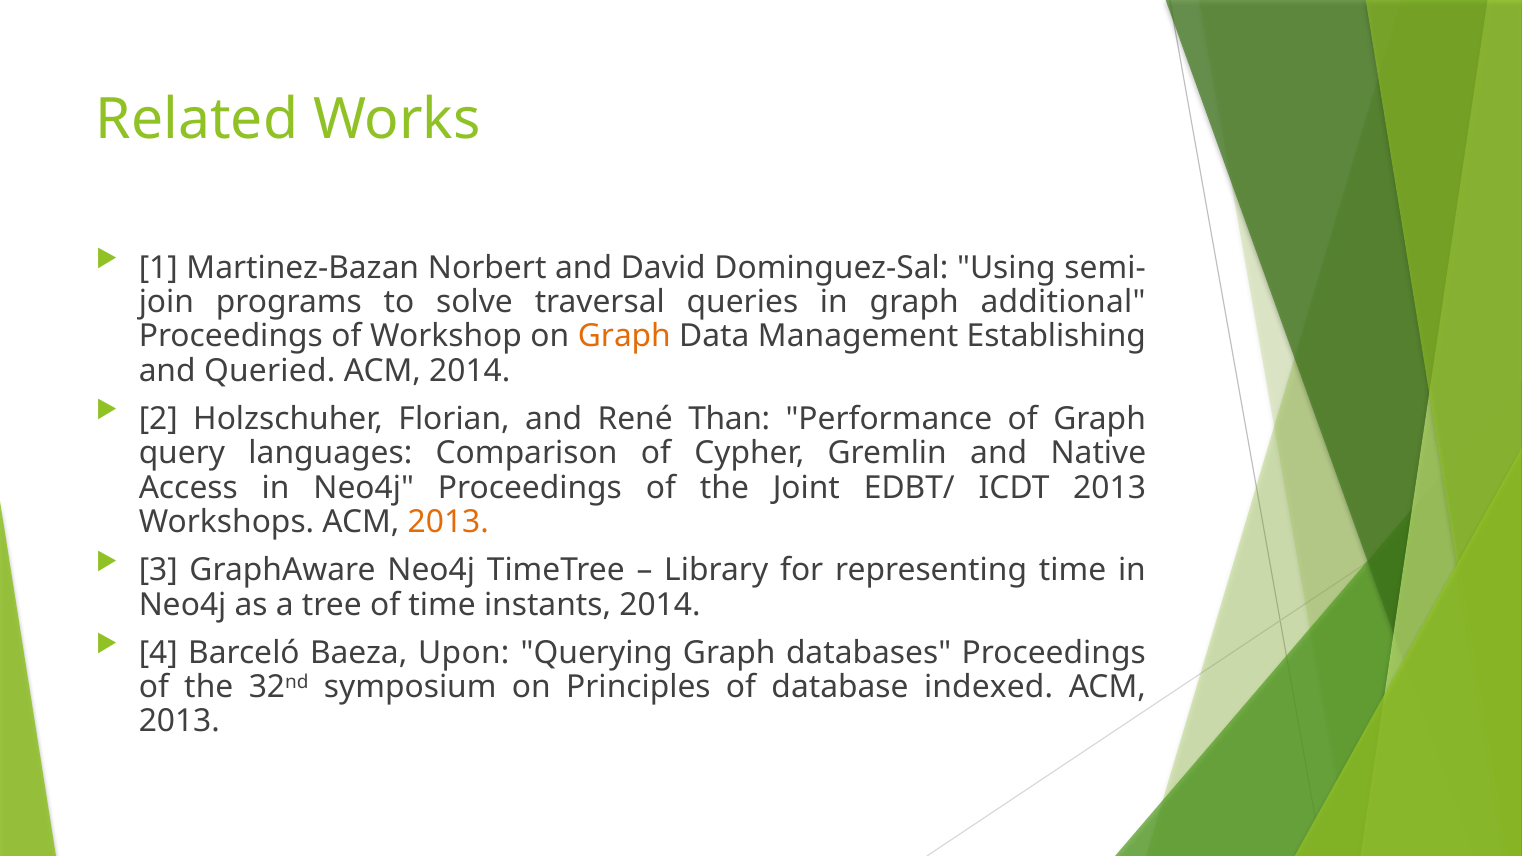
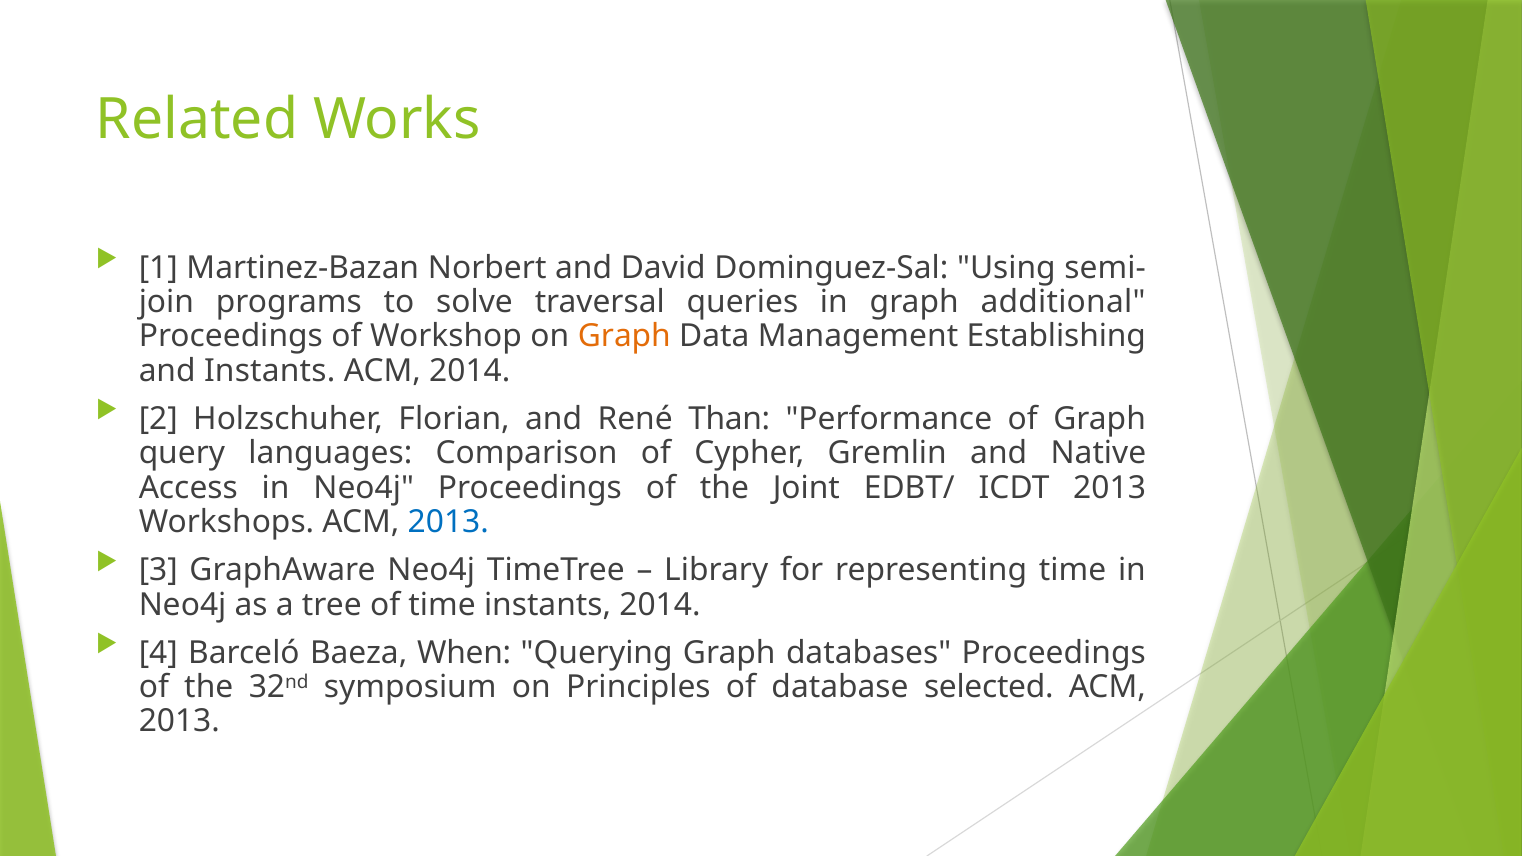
and Queried: Queried -> Instants
2013 at (448, 522) colour: orange -> blue
Upon: Upon -> When
indexed: indexed -> selected
